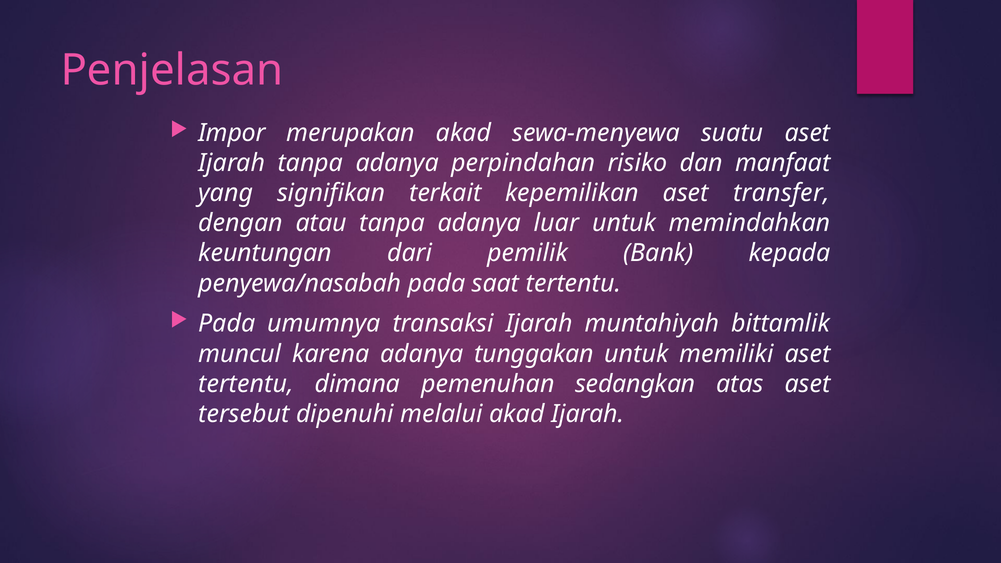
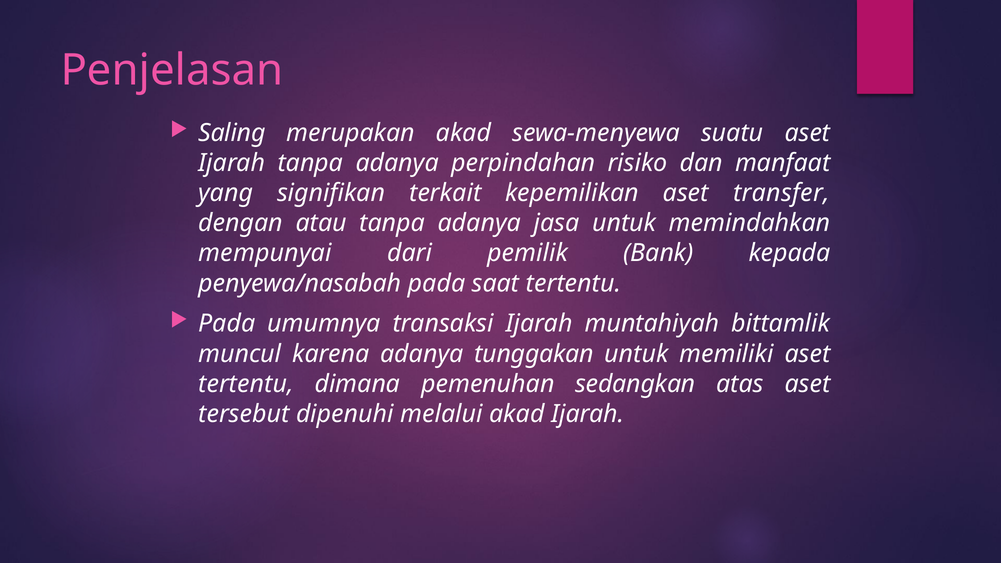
Impor: Impor -> Saling
luar: luar -> jasa
keuntungan: keuntungan -> mempunyai
